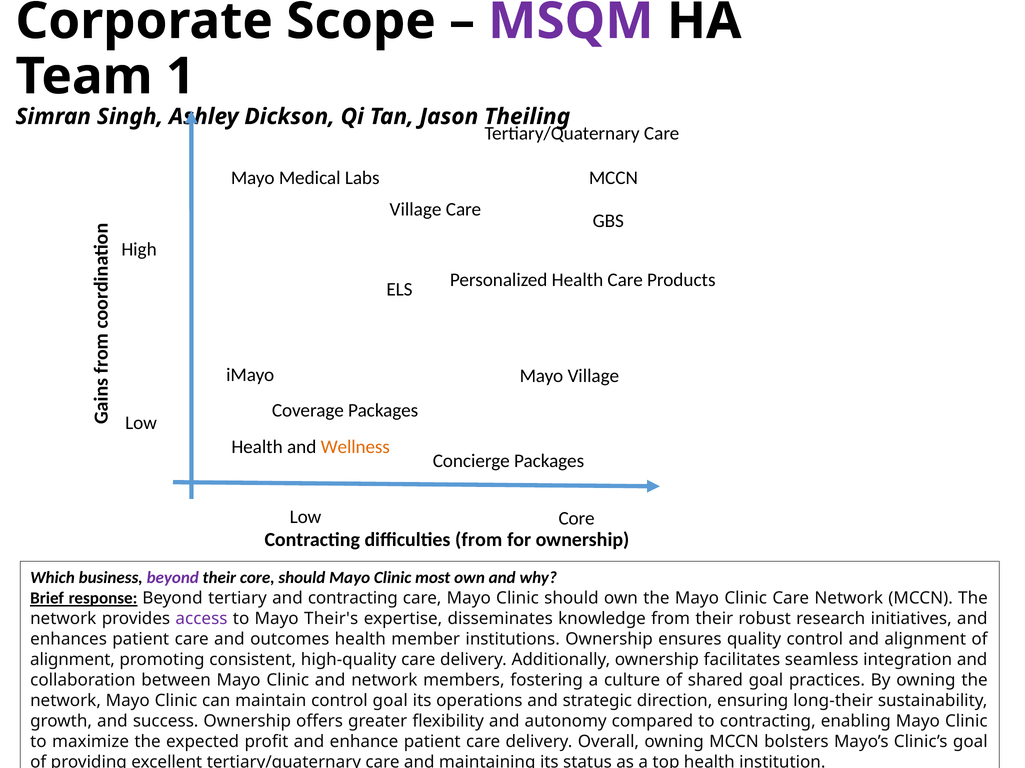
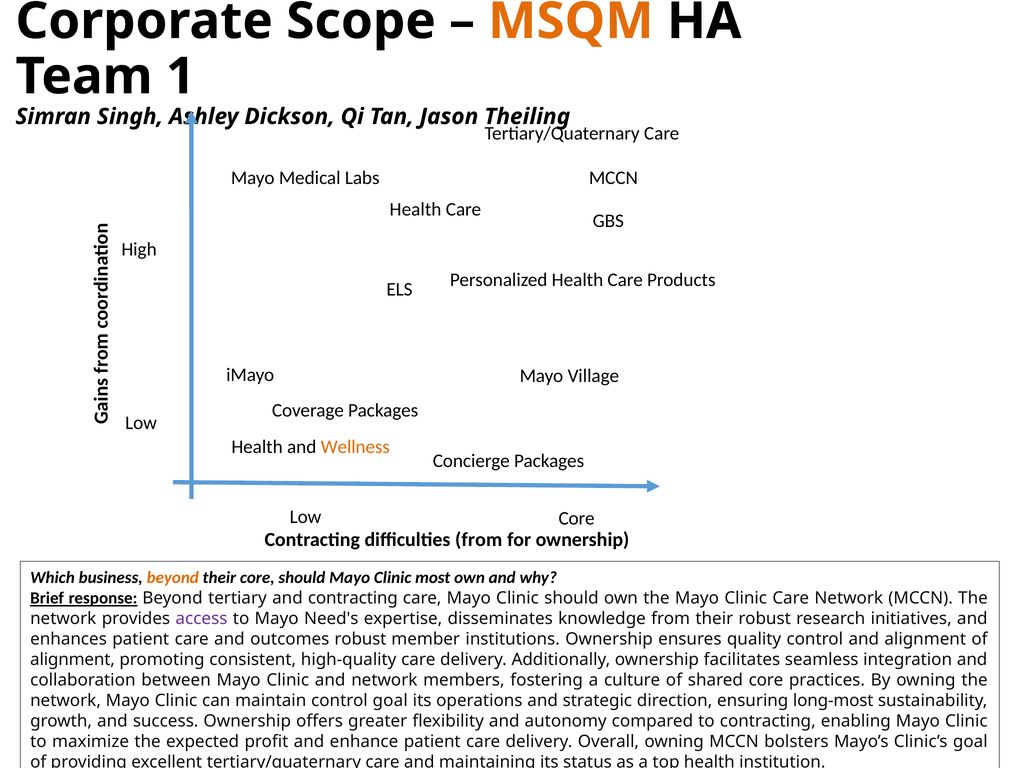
MSQM colour: purple -> orange
Village at (416, 210): Village -> Health
beyond at (173, 578) colour: purple -> orange
Their's: Their's -> Need's
outcomes health: health -> robust
shared goal: goal -> core
long-their: long-their -> long-most
